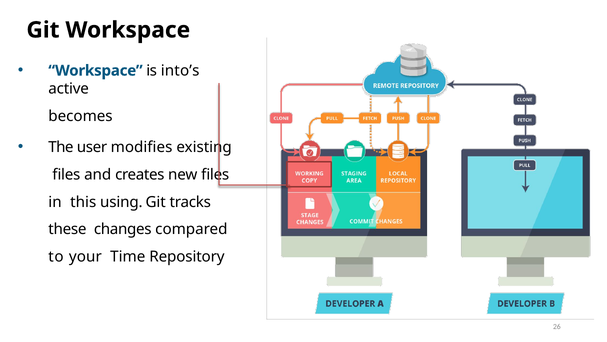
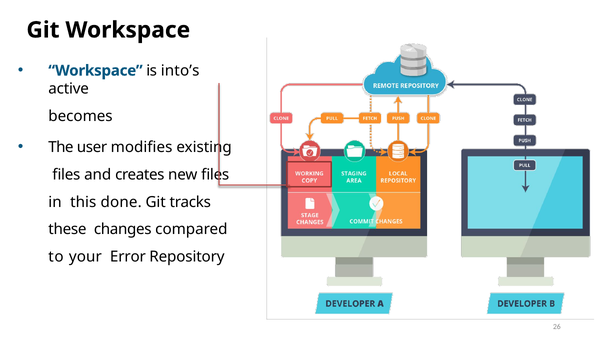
using: using -> done
Time: Time -> Error
